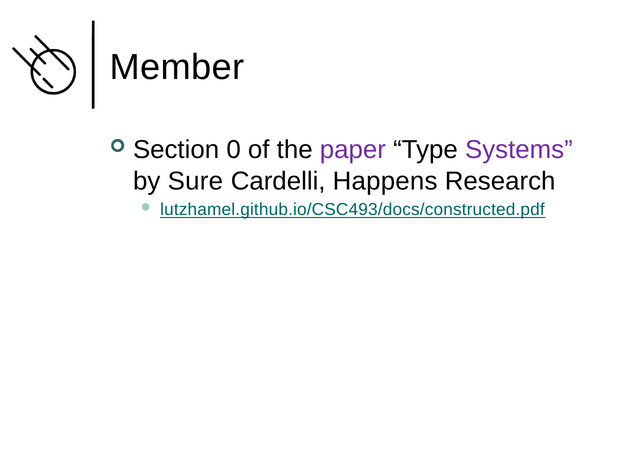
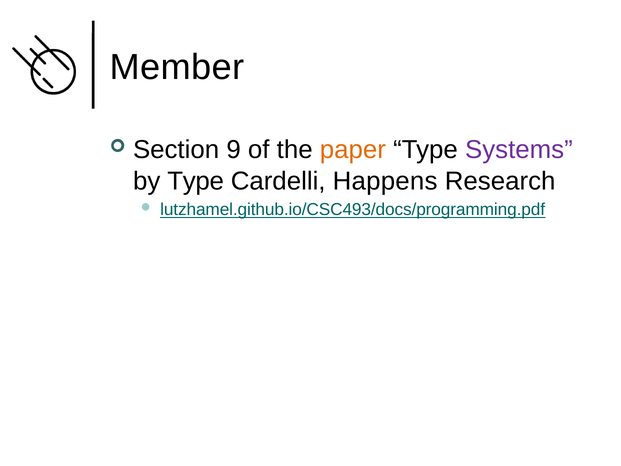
0: 0 -> 9
paper colour: purple -> orange
by Sure: Sure -> Type
lutzhamel.github.io/CSC493/docs/constructed.pdf: lutzhamel.github.io/CSC493/docs/constructed.pdf -> lutzhamel.github.io/CSC493/docs/programming.pdf
